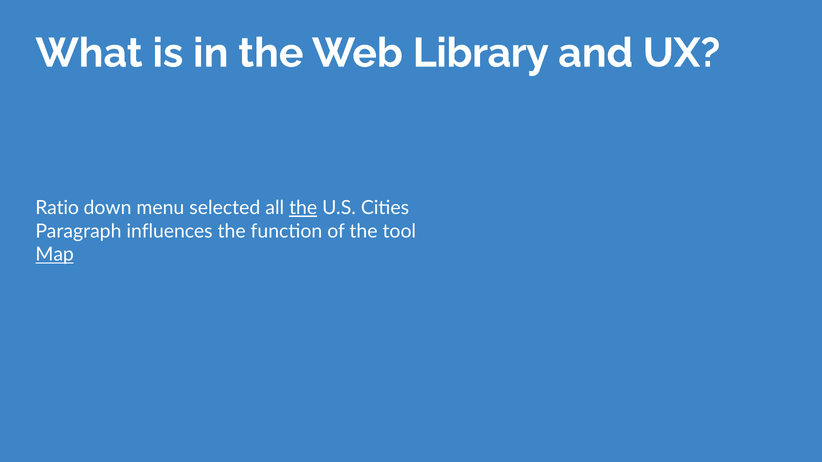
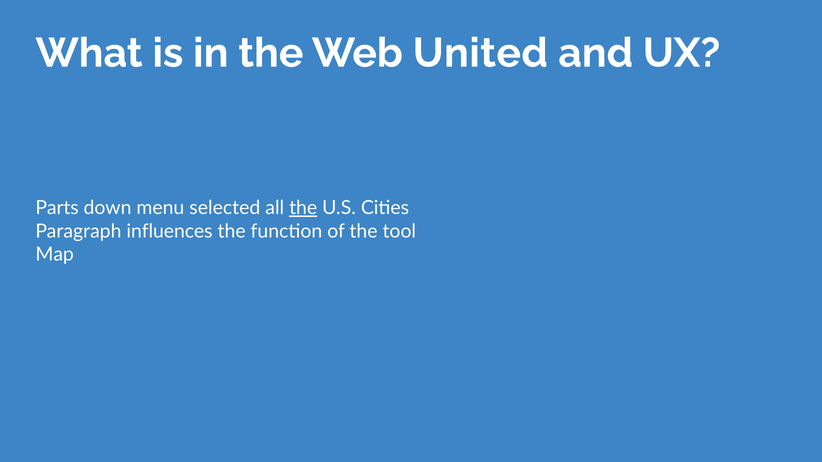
Library: Library -> United
Ratio: Ratio -> Parts
Map underline: present -> none
